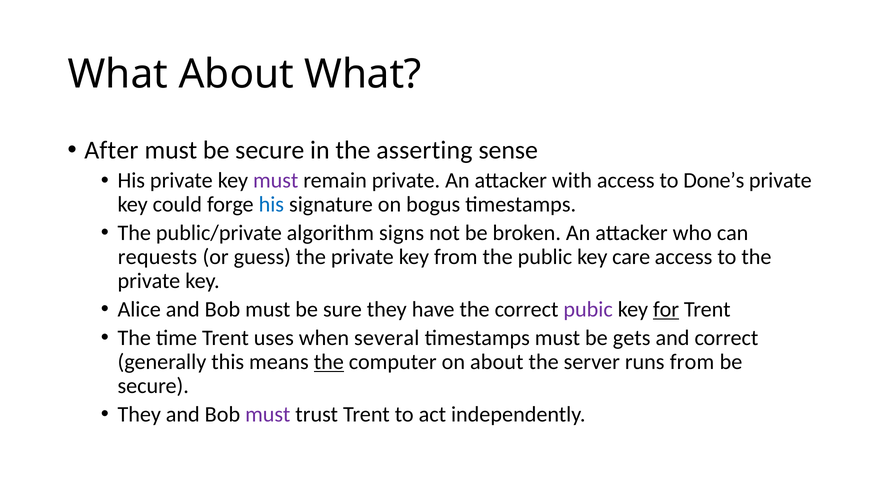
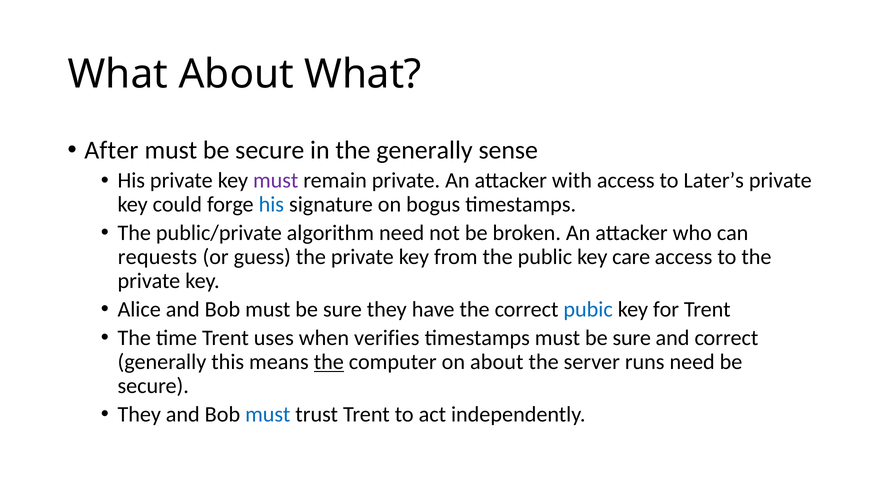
the asserting: asserting -> generally
Done’s: Done’s -> Later’s
algorithm signs: signs -> need
pubic colour: purple -> blue
for underline: present -> none
several: several -> verifies
timestamps must be gets: gets -> sure
runs from: from -> need
must at (268, 414) colour: purple -> blue
